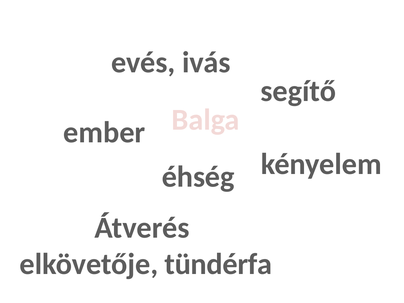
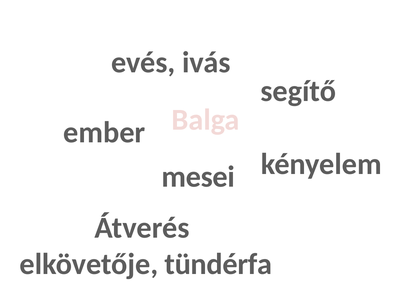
éhség: éhség -> mesei
